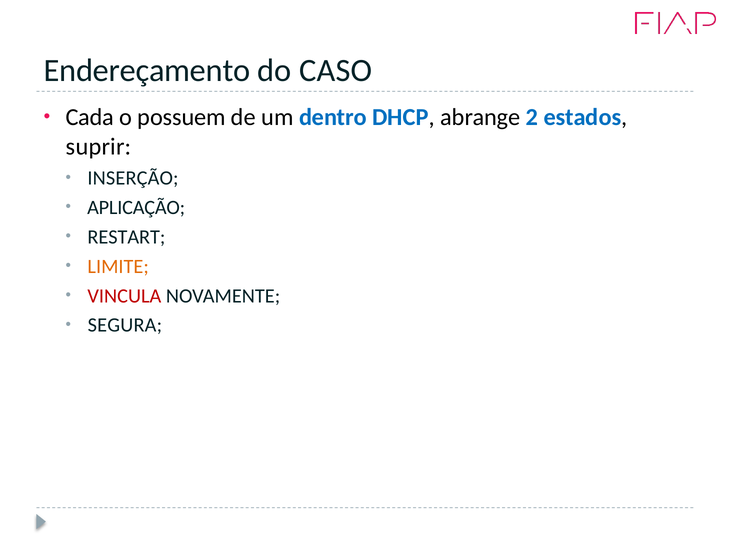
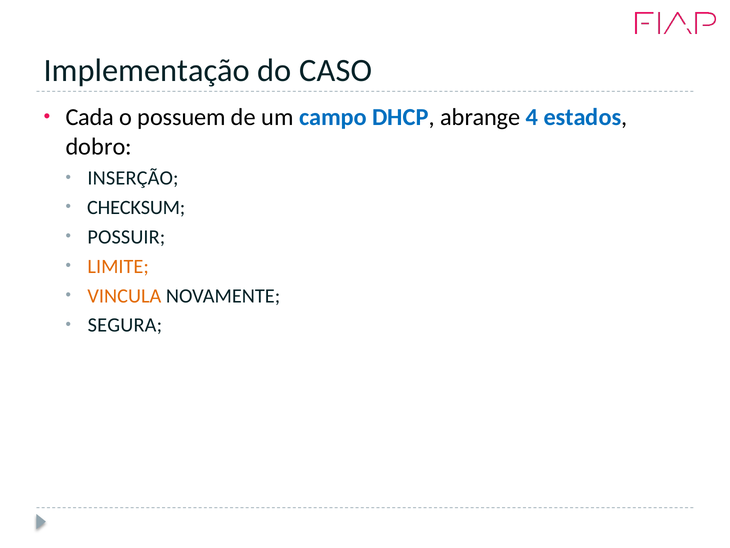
Endereçamento: Endereçamento -> Implementação
dentro: dentro -> campo
2: 2 -> 4
suprir: suprir -> dobro
APLICAÇÃO: APLICAÇÃO -> CHECKSUM
RESTART: RESTART -> POSSUIR
VINCULA colour: red -> orange
